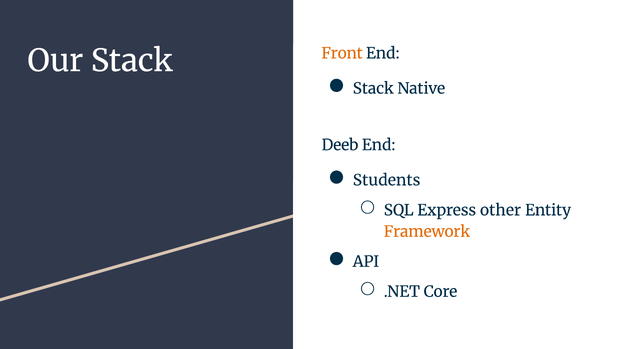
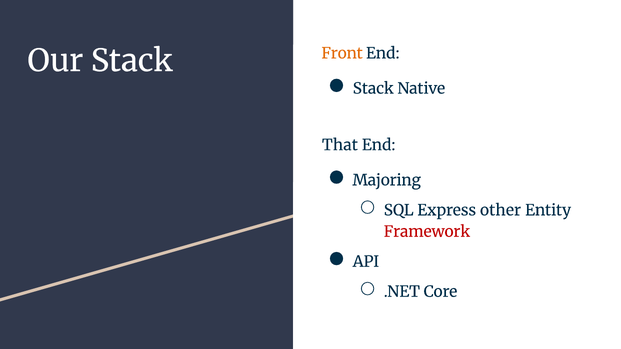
Deeb: Deeb -> That
Students: Students -> Majoring
Framework colour: orange -> red
